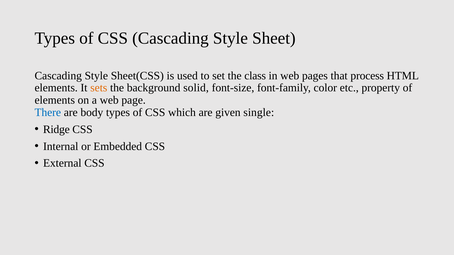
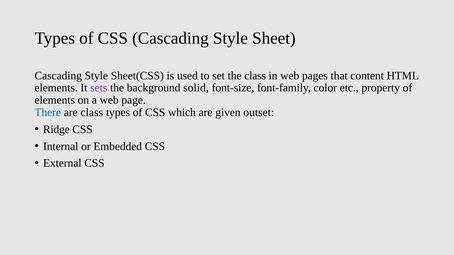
process: process -> content
sets colour: orange -> purple
are body: body -> class
single: single -> outset
